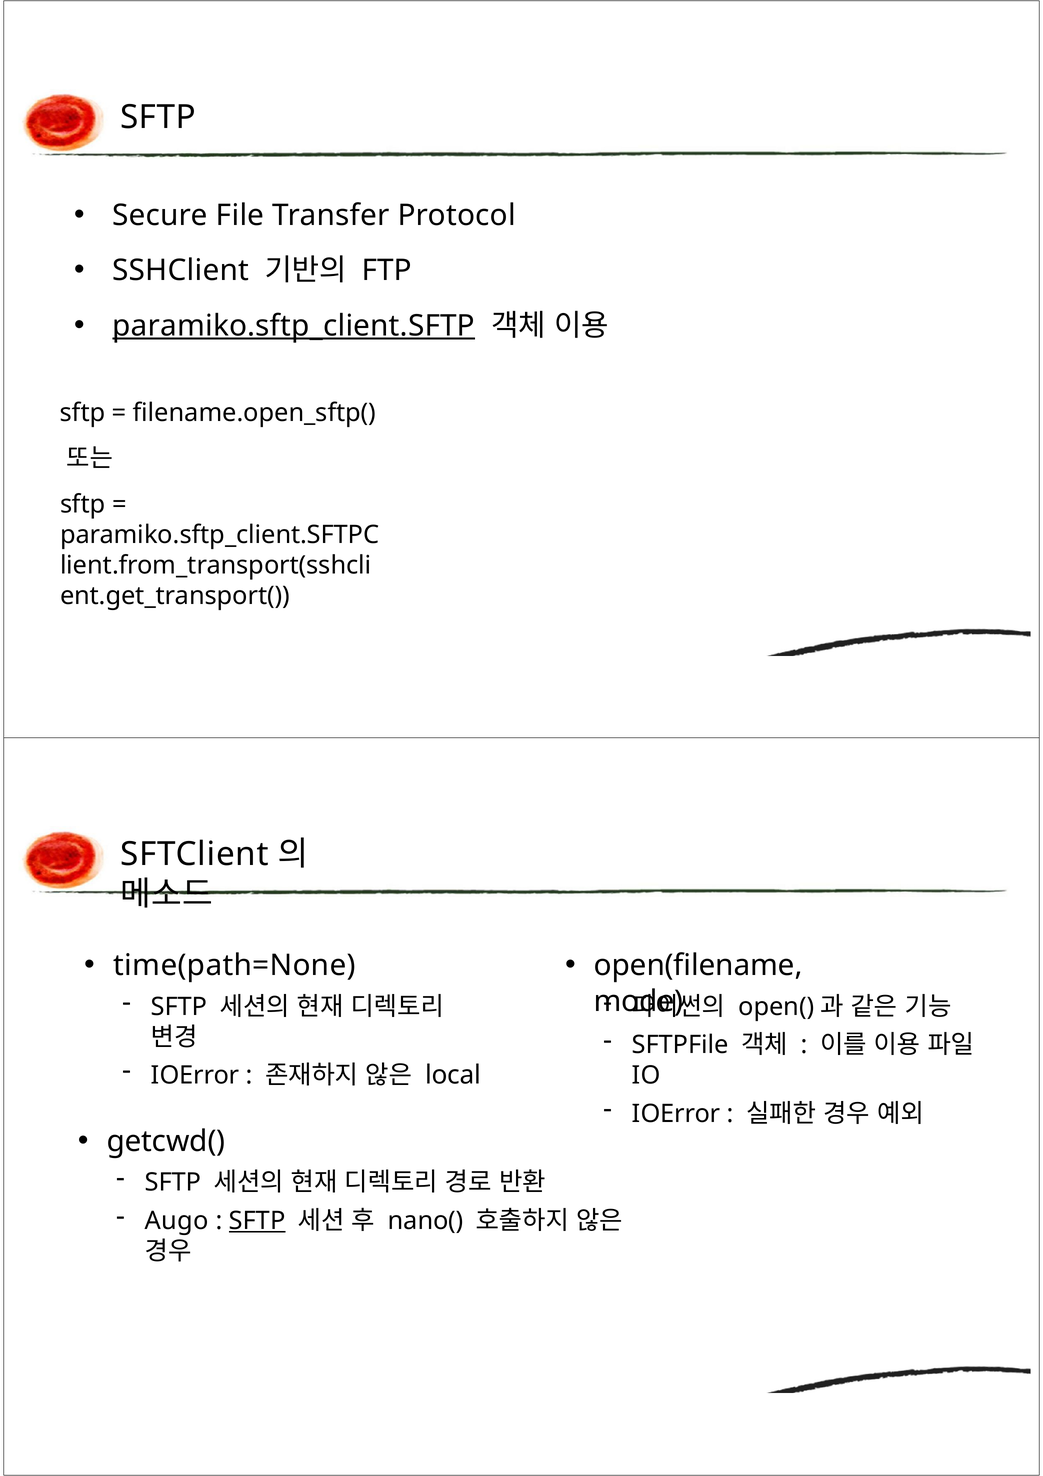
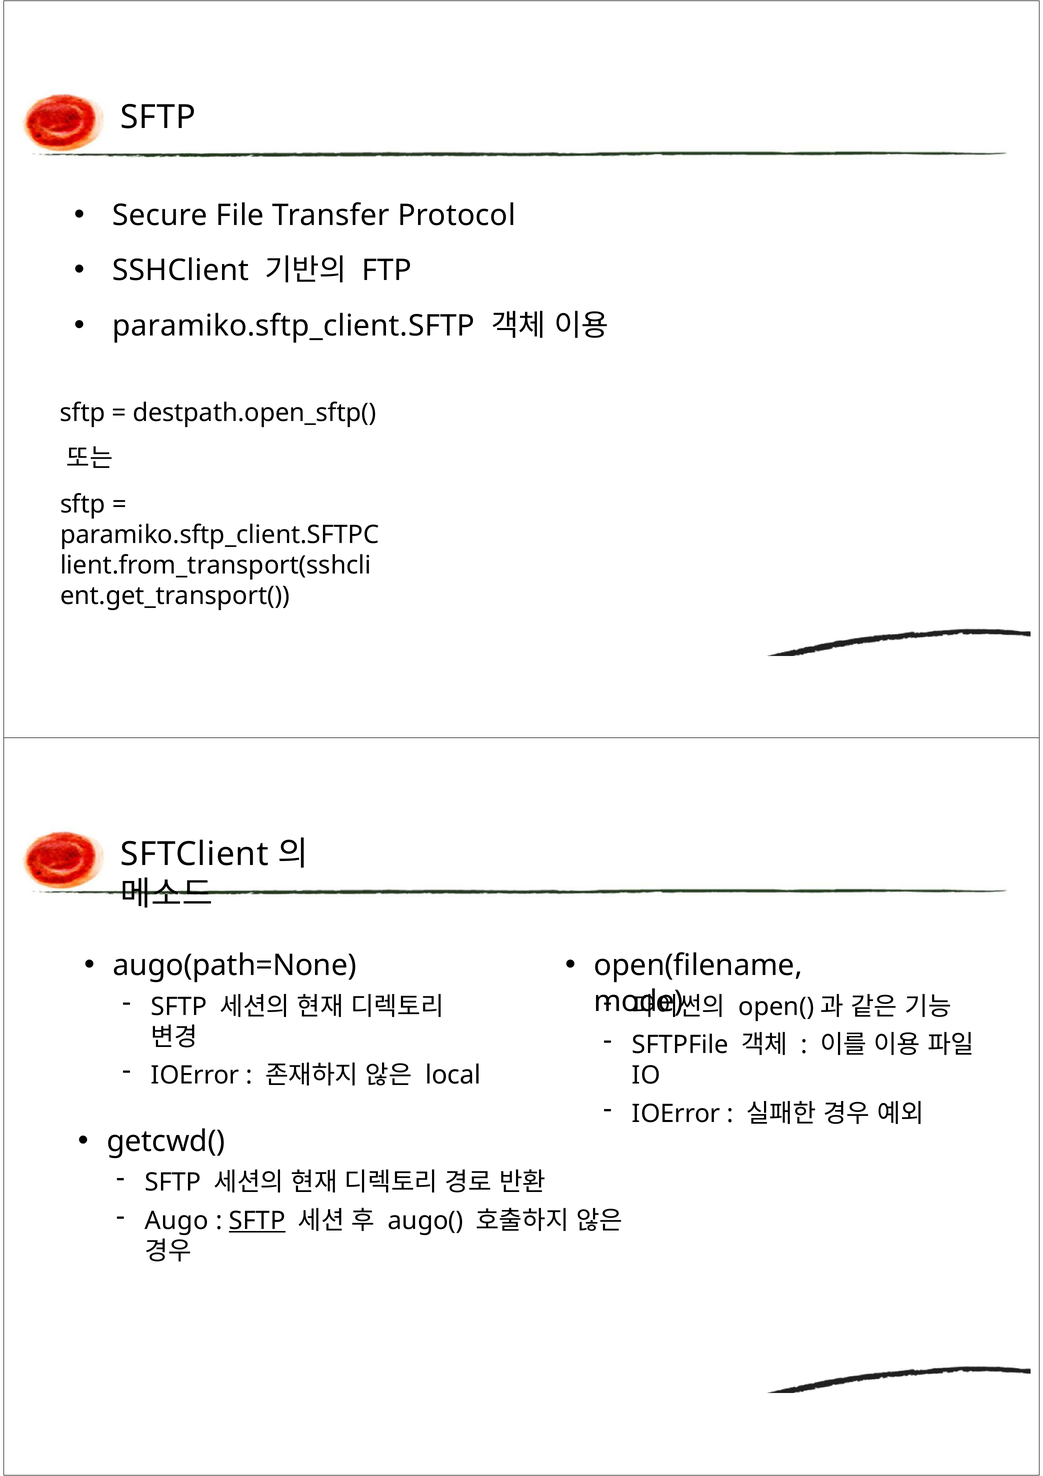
paramiko.sftp_client.SFTP underline: present -> none
filename.open_sftp(: filename.open_sftp( -> destpath.open_sftp(
time(path=None: time(path=None -> augo(path=None
nano(: nano( -> augo(
